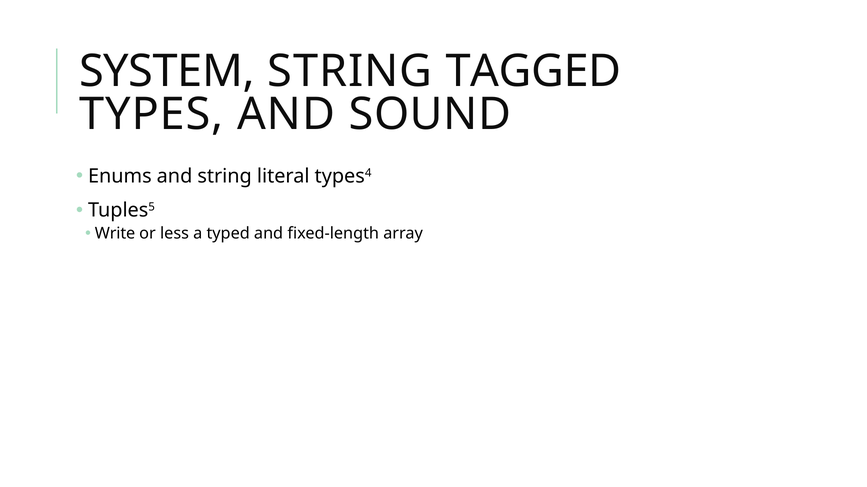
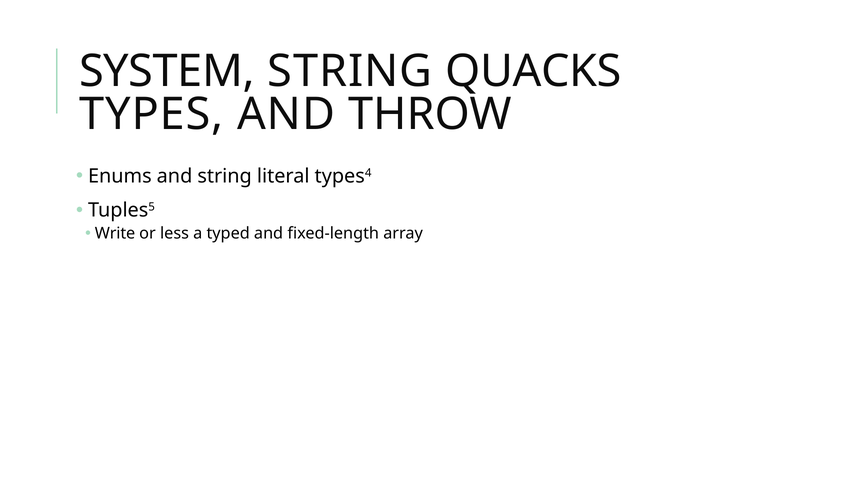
TAGGED: TAGGED -> QUACKS
SOUND: SOUND -> THROW
